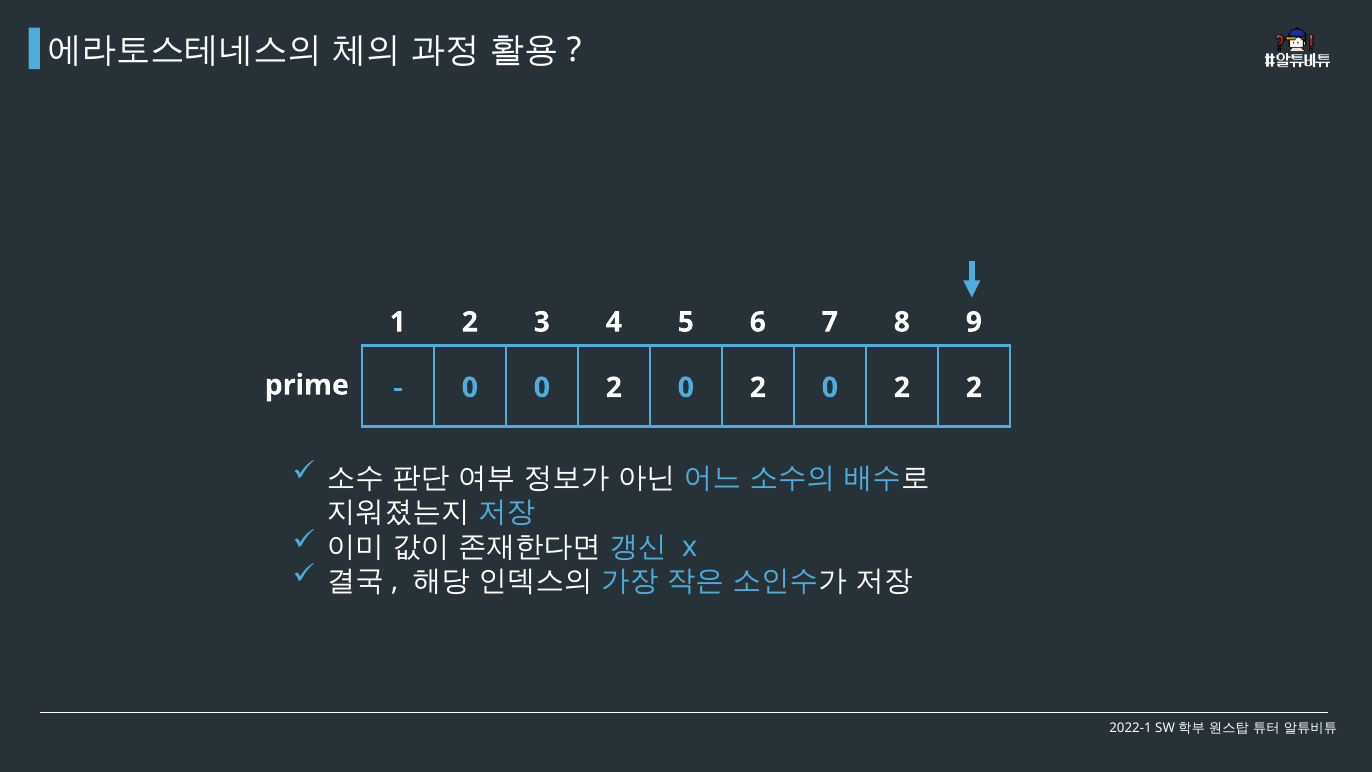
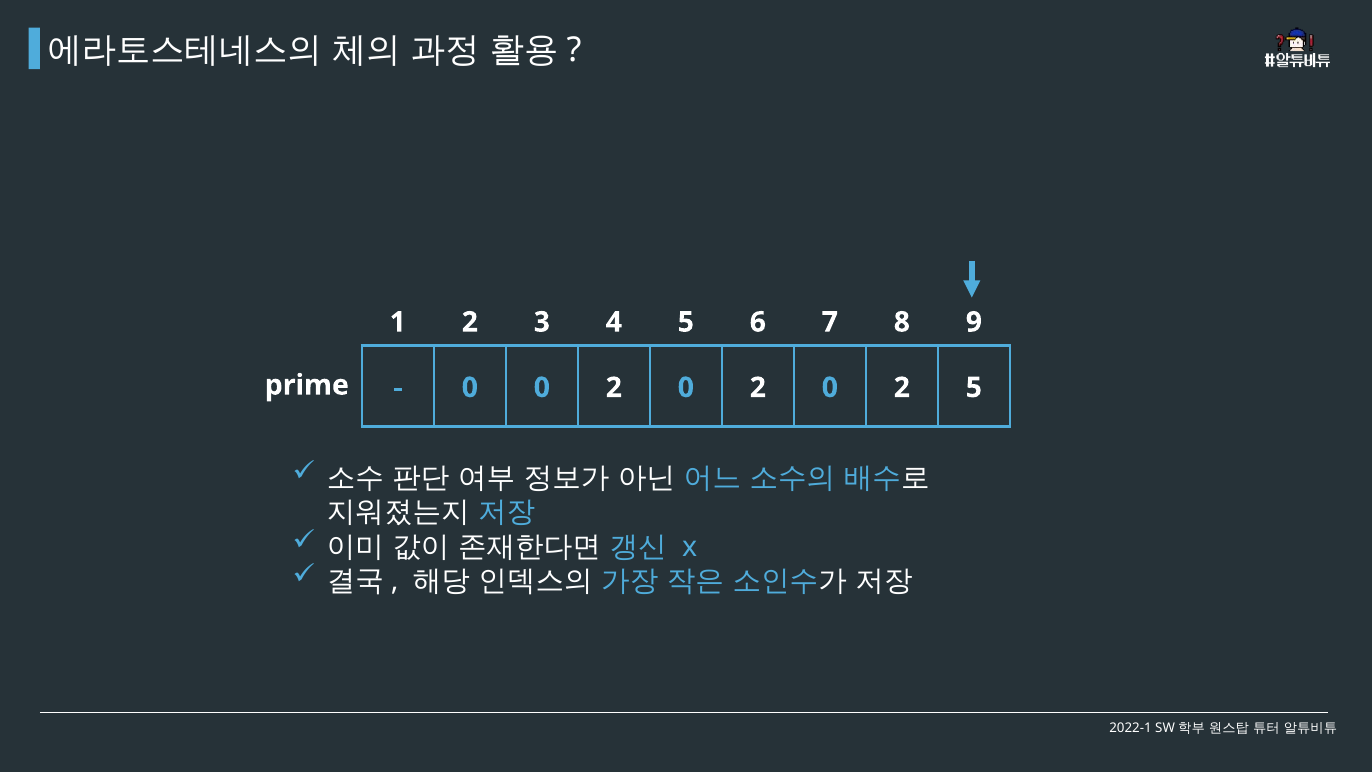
2 2: 2 -> 5
